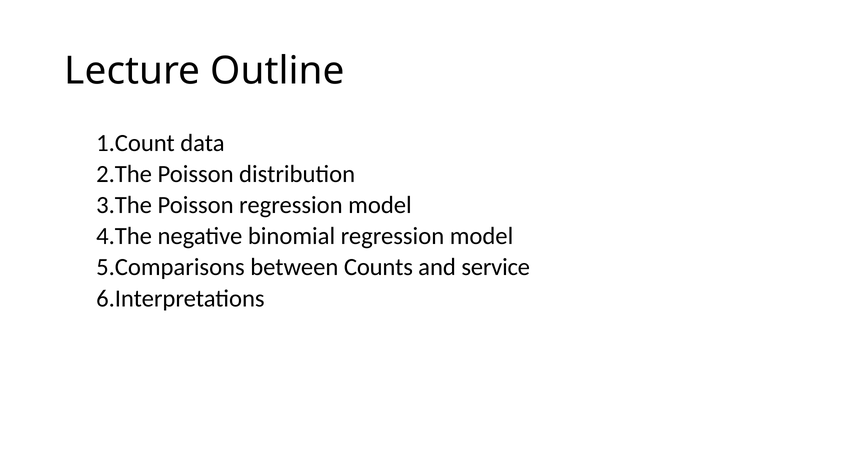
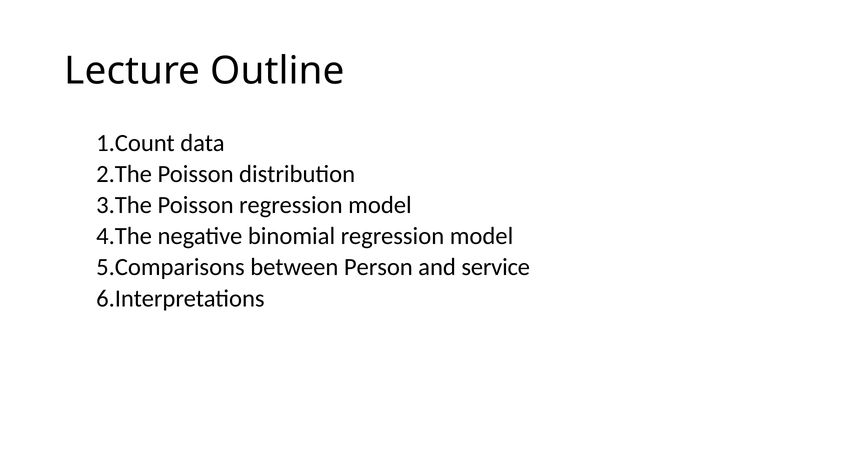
Counts: Counts -> Person
